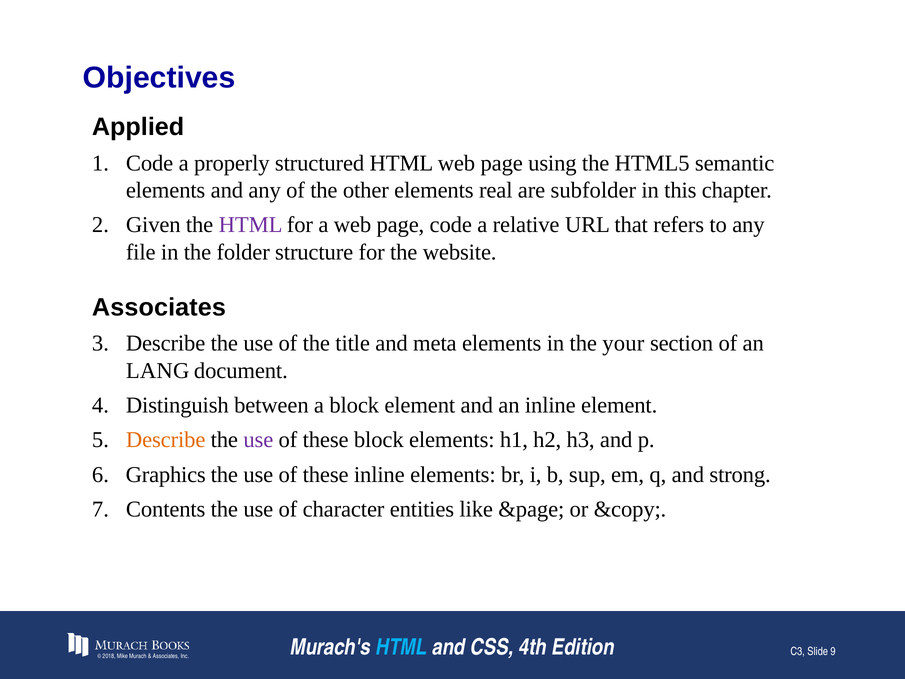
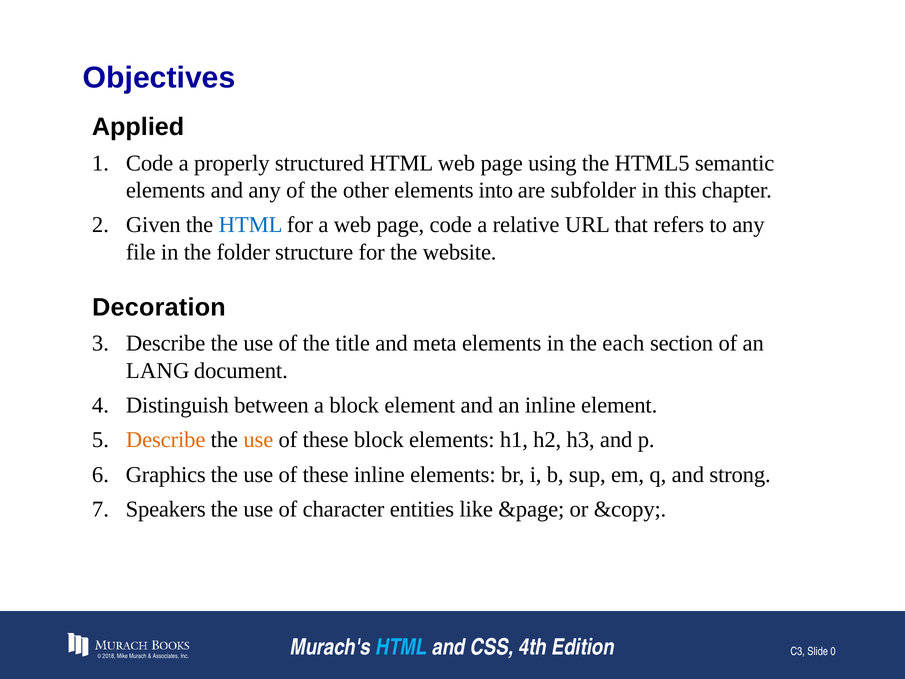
real: real -> into
HTML at (251, 225) colour: purple -> blue
Associates at (159, 307): Associates -> Decoration
your: your -> each
use at (258, 440) colour: purple -> orange
Contents: Contents -> Speakers
9: 9 -> 0
